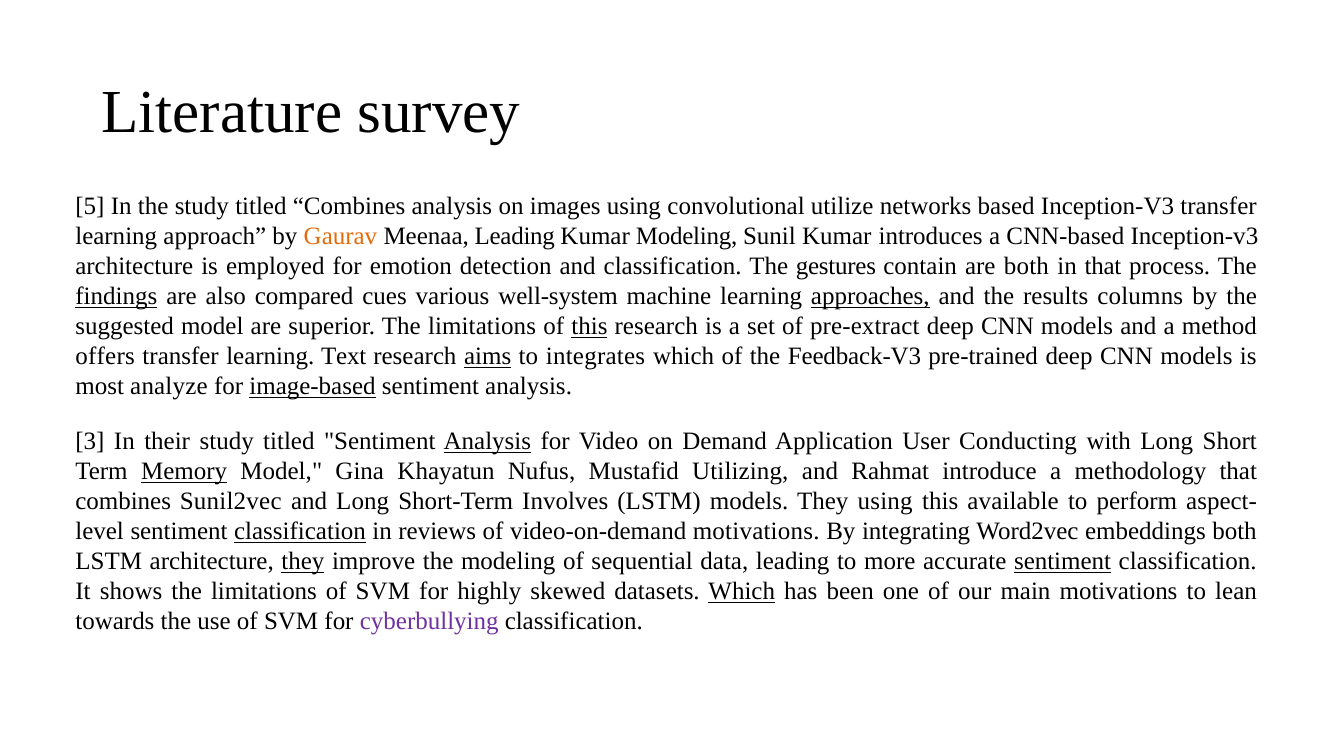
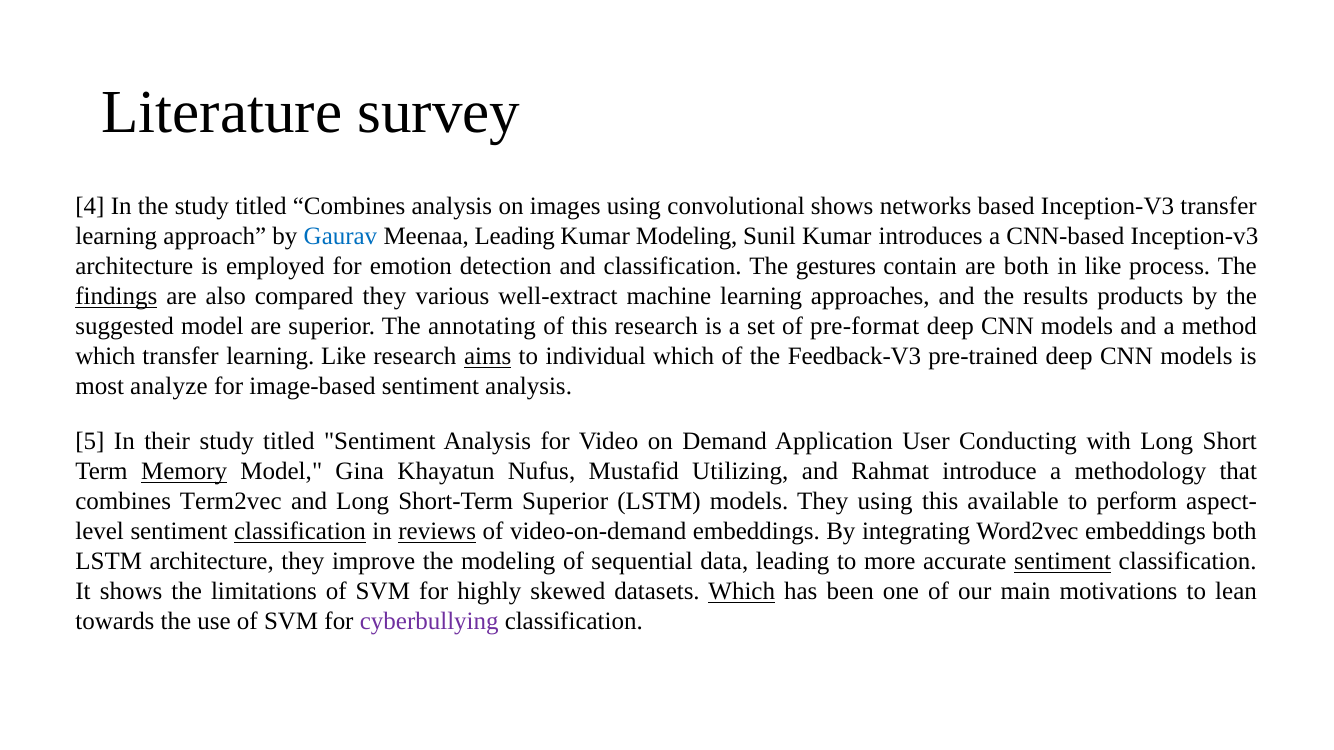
5: 5 -> 4
convolutional utilize: utilize -> shows
Gaurav colour: orange -> blue
in that: that -> like
compared cues: cues -> they
well-system: well-system -> well-extract
approaches underline: present -> none
columns: columns -> products
superior The limitations: limitations -> annotating
this at (590, 327) underline: present -> none
pre-extract: pre-extract -> pre-format
offers at (105, 357): offers -> which
learning Text: Text -> Like
integrates: integrates -> individual
image-based underline: present -> none
3: 3 -> 5
Analysis at (487, 442) underline: present -> none
Sunil2vec: Sunil2vec -> Term2vec
Short-Term Involves: Involves -> Superior
reviews underline: none -> present
video-on-demand motivations: motivations -> embeddings
they at (303, 562) underline: present -> none
